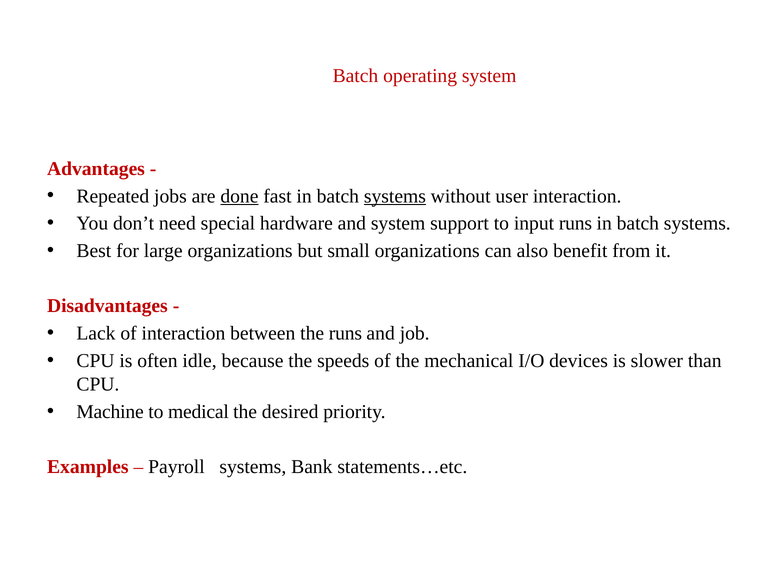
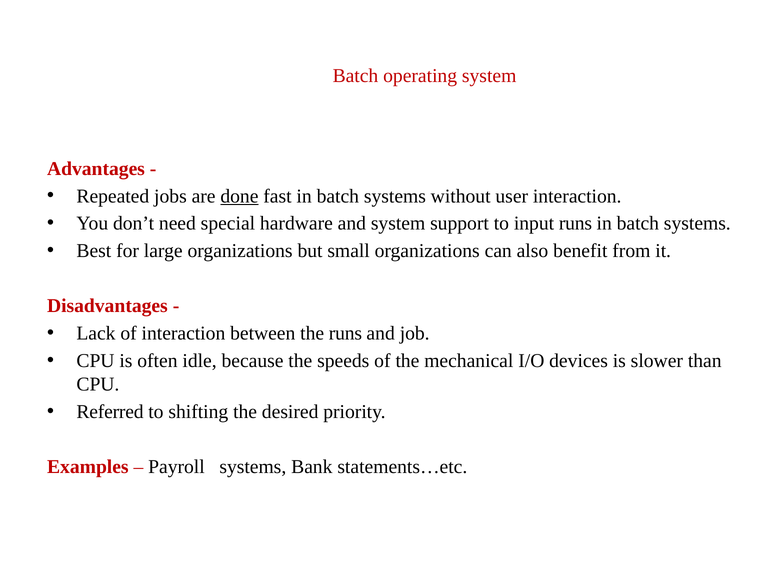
systems at (395, 196) underline: present -> none
Machine: Machine -> Referred
medical: medical -> shifting
